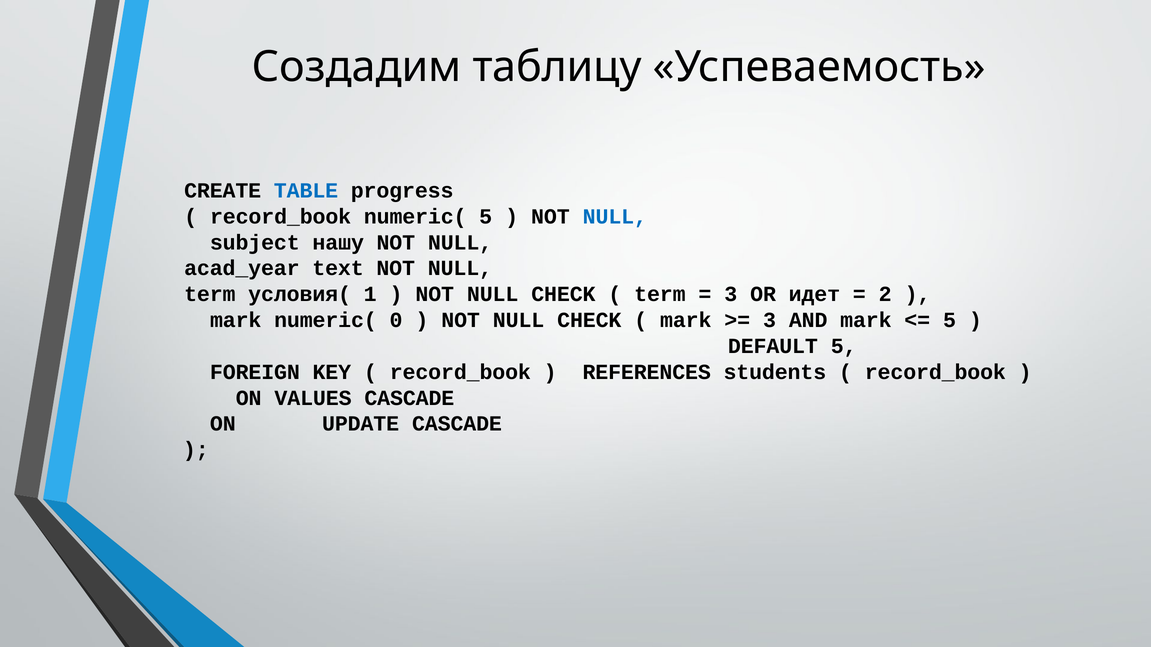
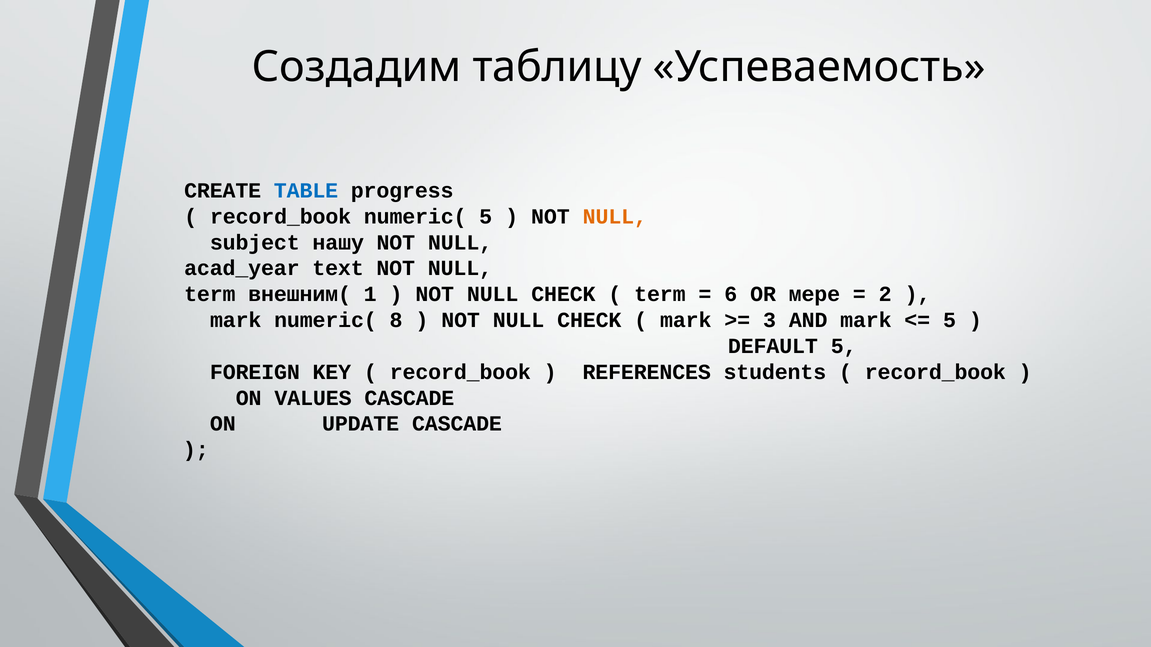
NULL at (615, 217) colour: blue -> orange
условия(: условия( -> внешним(
3 at (731, 294): 3 -> 6
идет: идет -> мере
0: 0 -> 8
